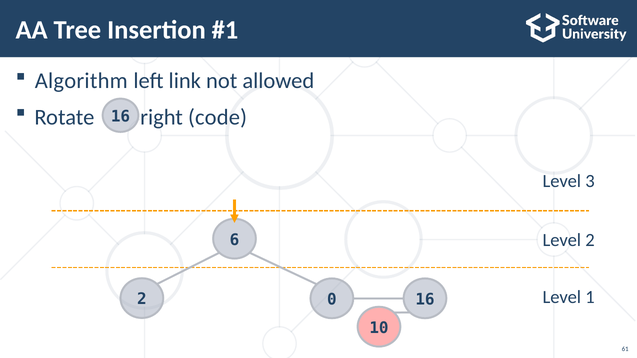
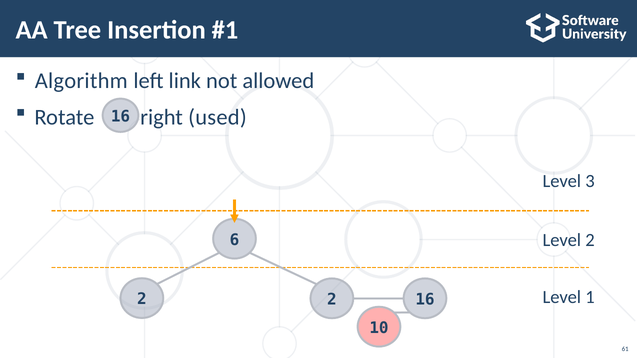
code: code -> used
2 0: 0 -> 2
